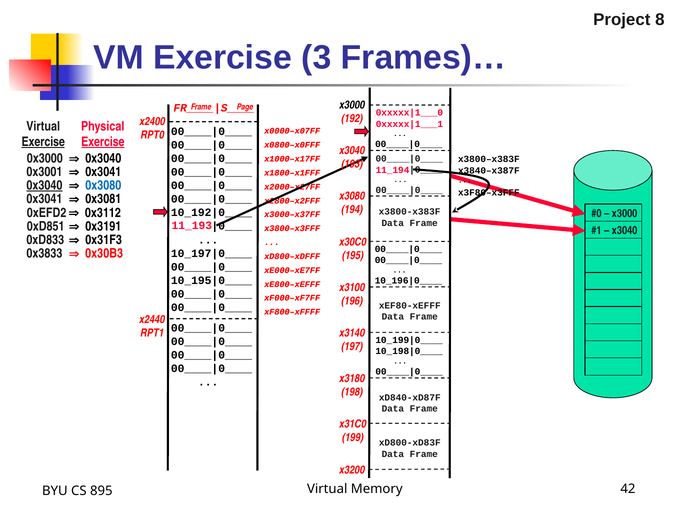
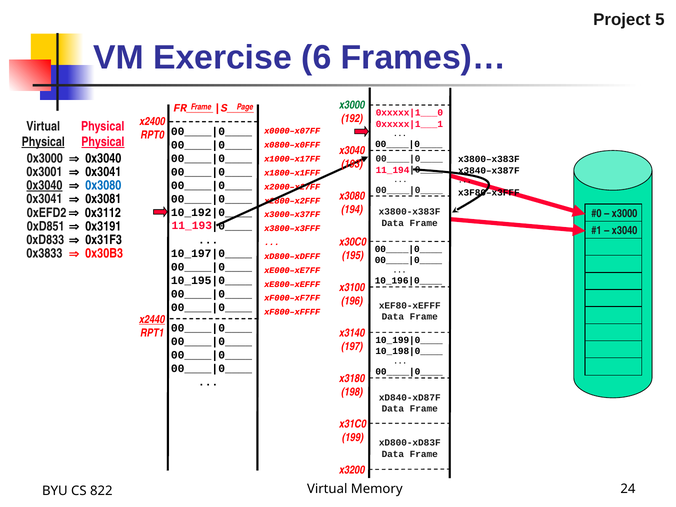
8: 8 -> 5
3: 3 -> 6
x3000 at (352, 105) colour: black -> green
Exercise at (43, 142): Exercise -> Physical
Exercise at (103, 142): Exercise -> Physical
x2440 underline: none -> present
42: 42 -> 24
895: 895 -> 822
